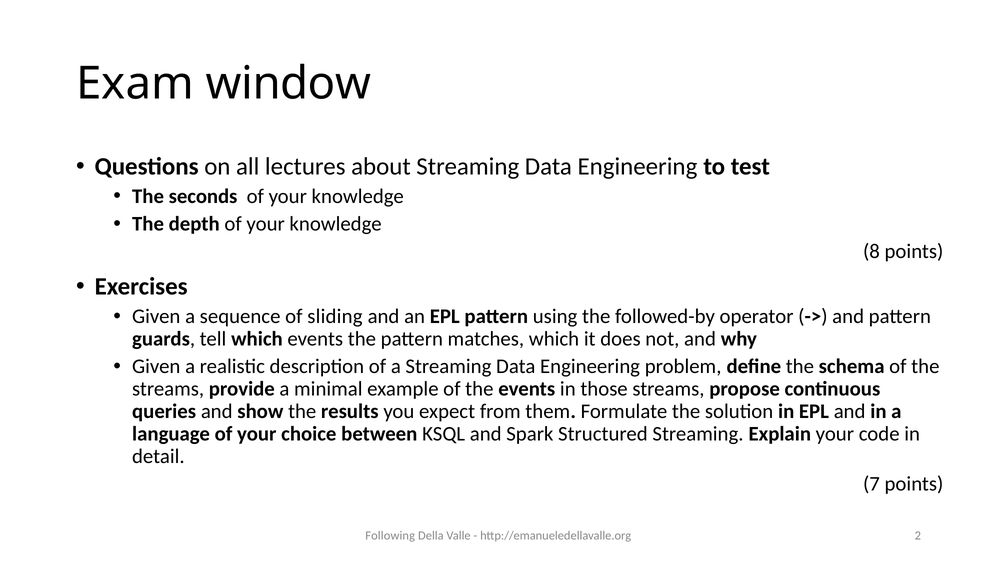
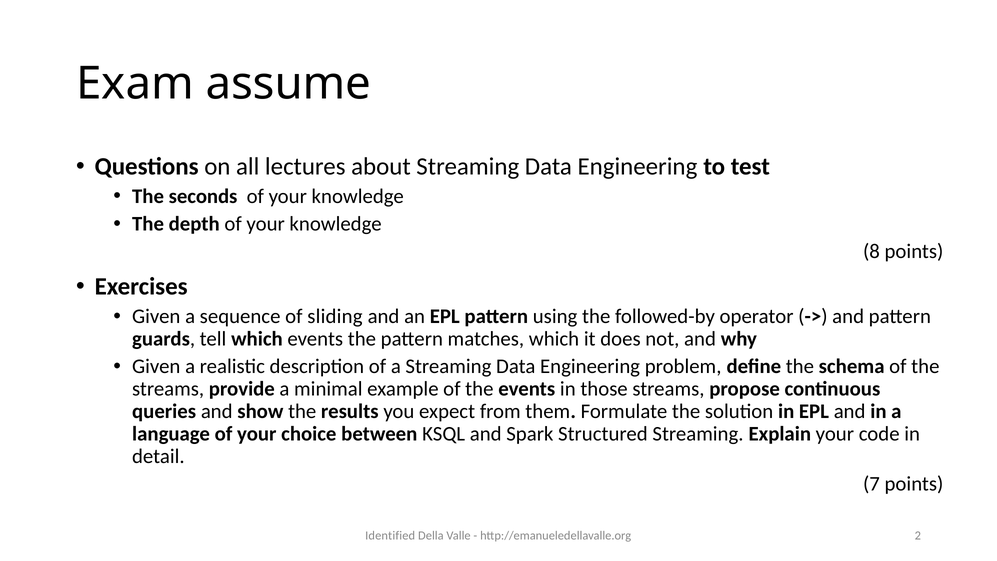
window: window -> assume
Following: Following -> Identified
